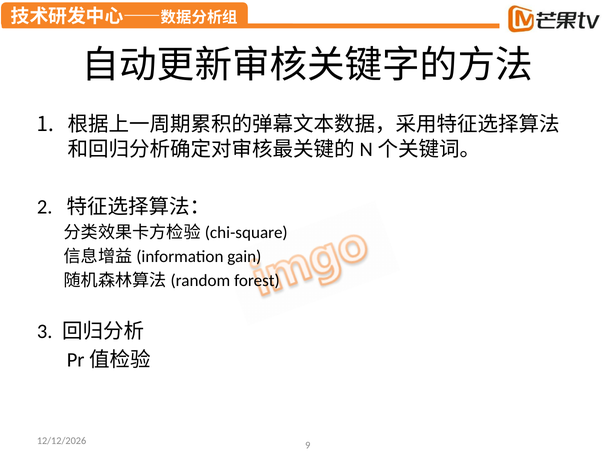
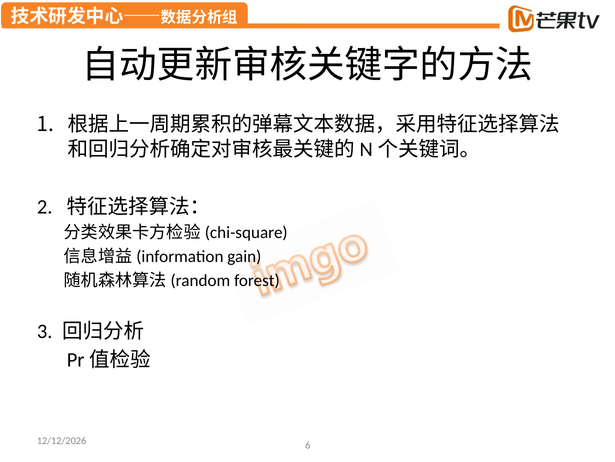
9: 9 -> 6
